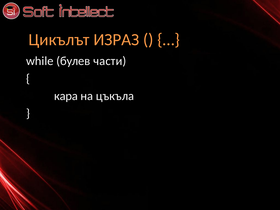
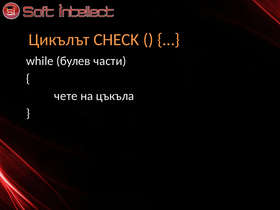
ИЗРАЗ: ИЗРАЗ -> CHECK
кара: кара -> чете
